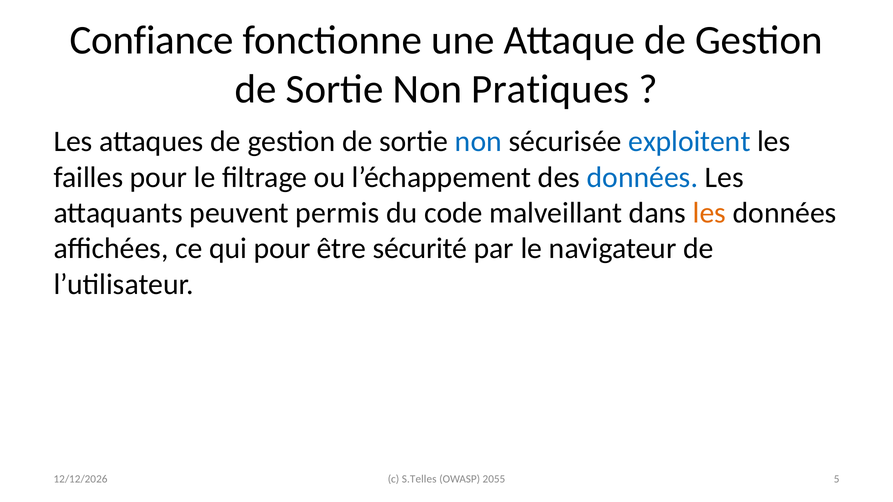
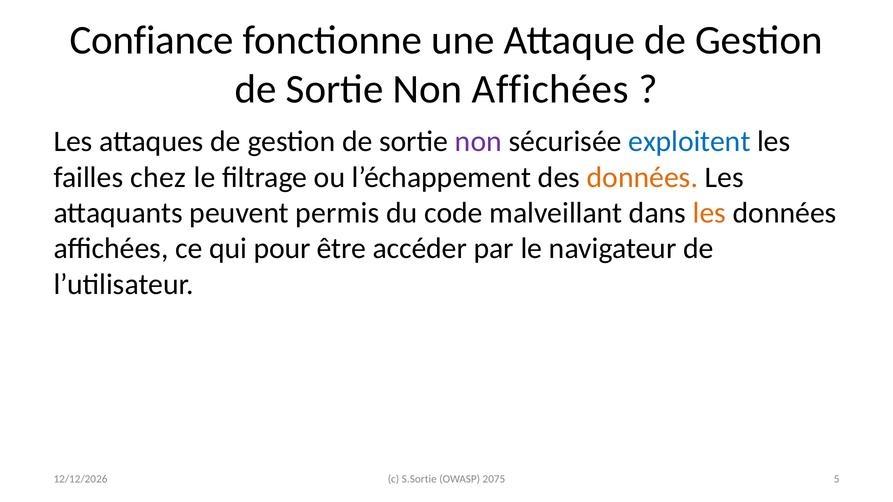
Non Pratiques: Pratiques -> Affichées
non at (478, 142) colour: blue -> purple
failles pour: pour -> chez
données at (642, 177) colour: blue -> orange
sécurité: sécurité -> accéder
S.Telles: S.Telles -> S.Sortie
2055: 2055 -> 2075
